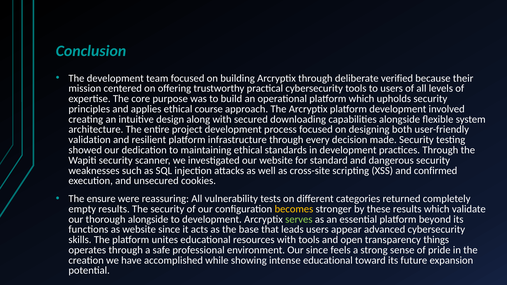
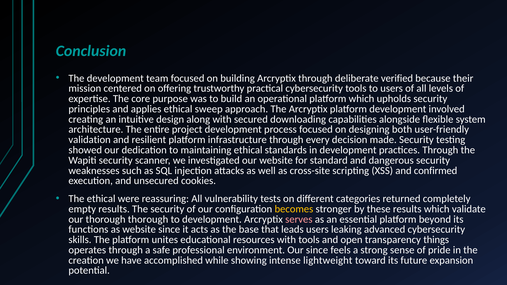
course: course -> sweep
The ensure: ensure -> ethical
thorough alongside: alongside -> thorough
serves colour: light green -> pink
appear: appear -> leaking
intense educational: educational -> lightweight
